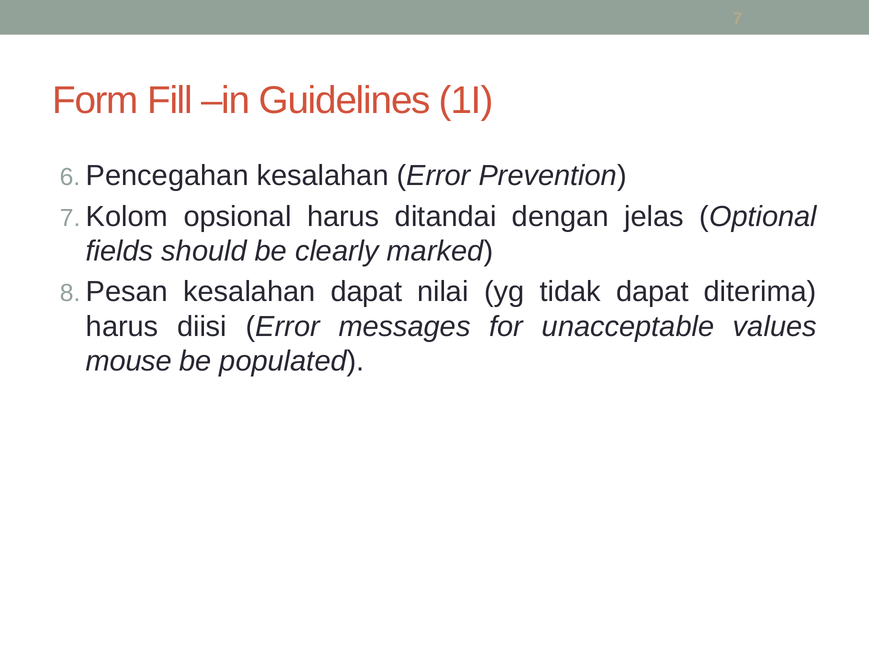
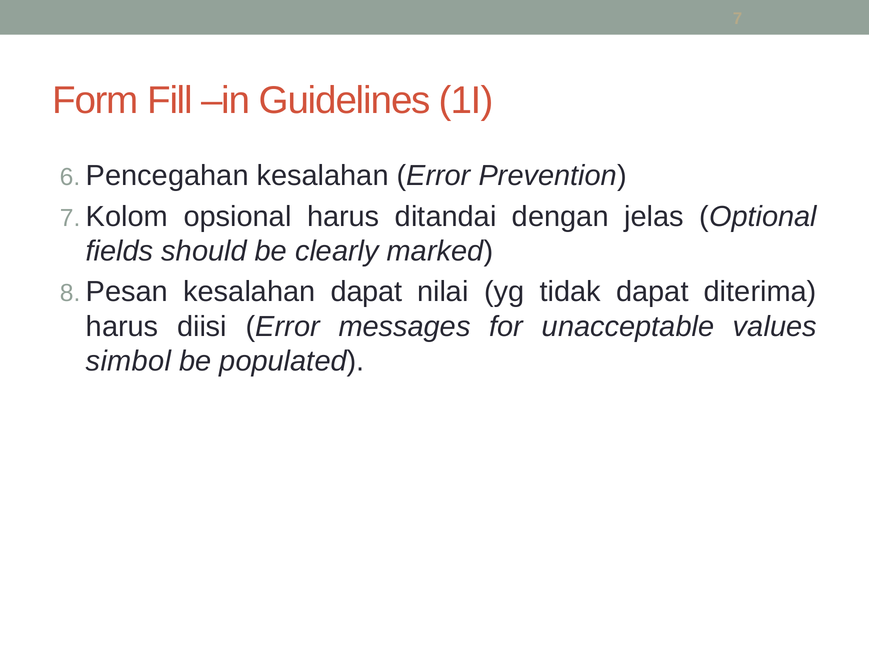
mouse: mouse -> simbol
